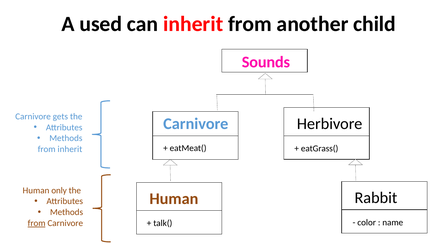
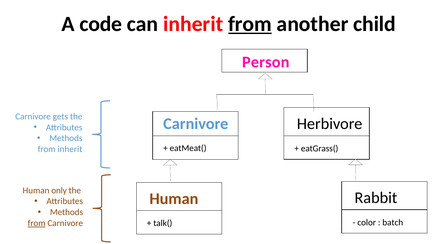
used: used -> code
from at (250, 24) underline: none -> present
Sounds: Sounds -> Person
name: name -> batch
